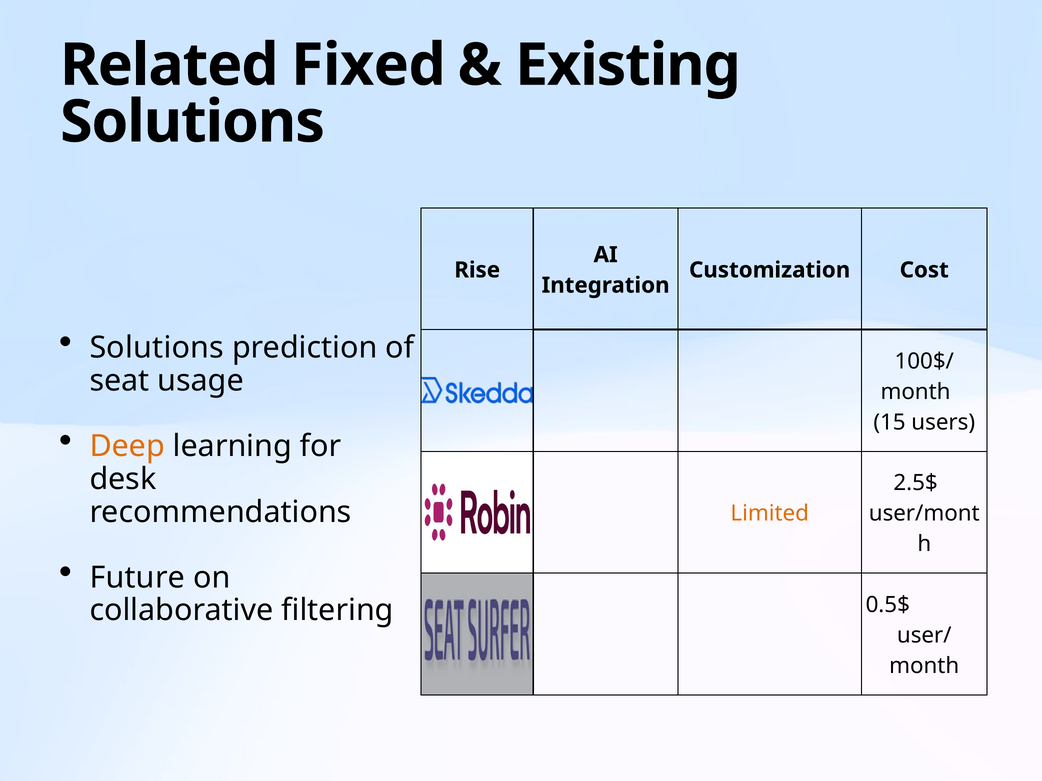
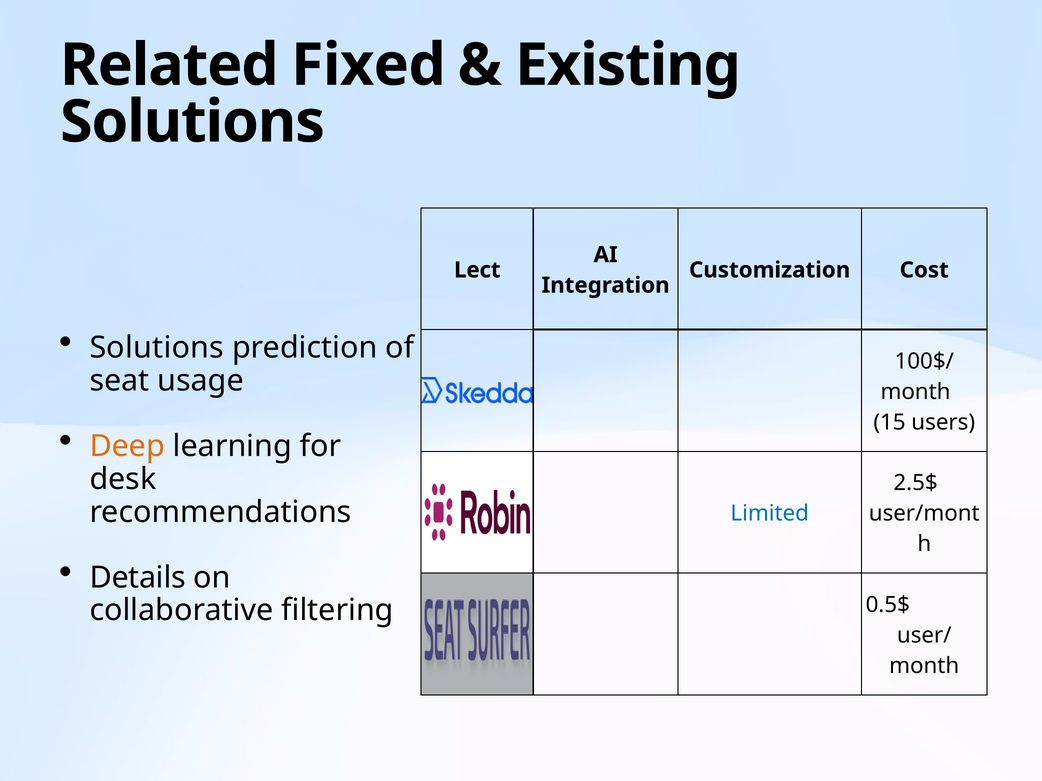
Rise: Rise -> Lect
Limited colour: orange -> blue
Future: Future -> Details
